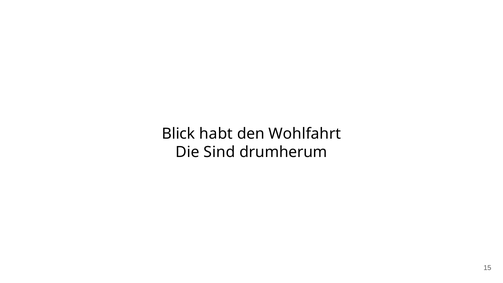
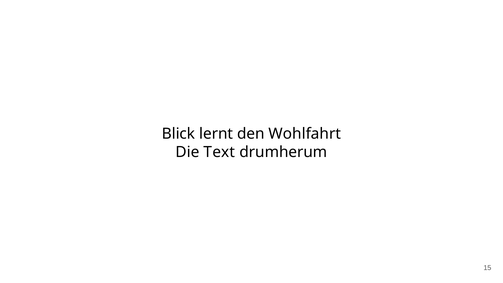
habt: habt -> lernt
Sind: Sind -> Text
